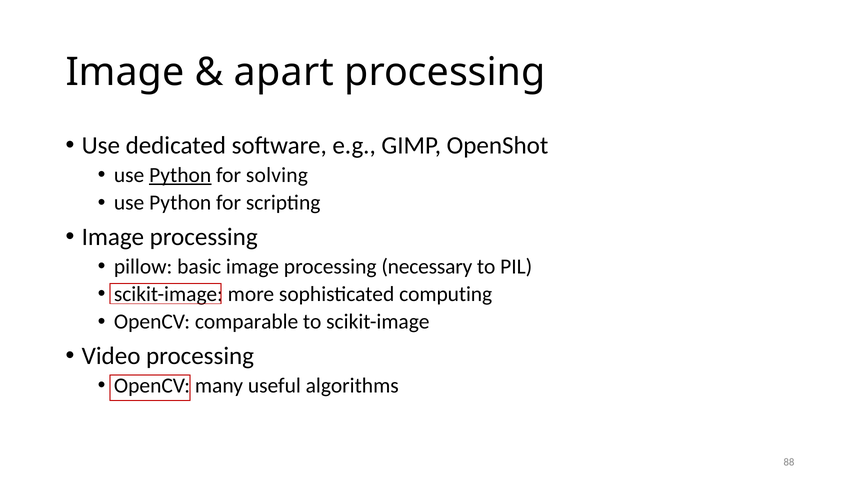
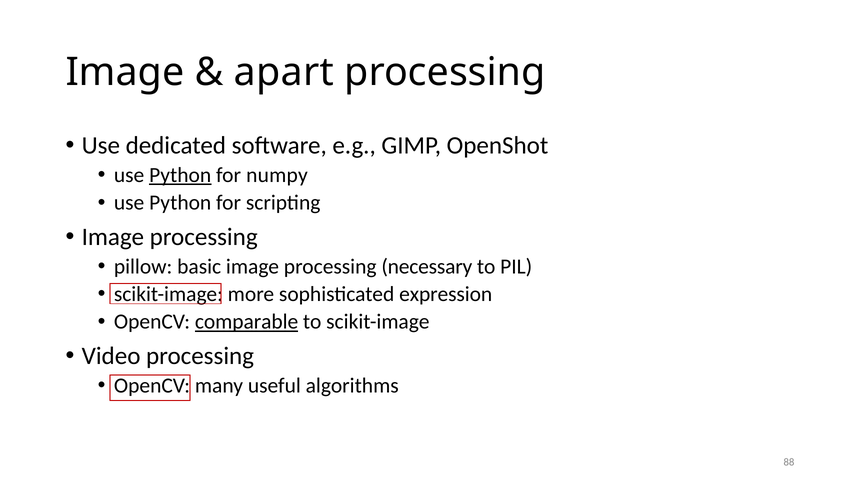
solving: solving -> numpy
computing: computing -> expression
comparable underline: none -> present
